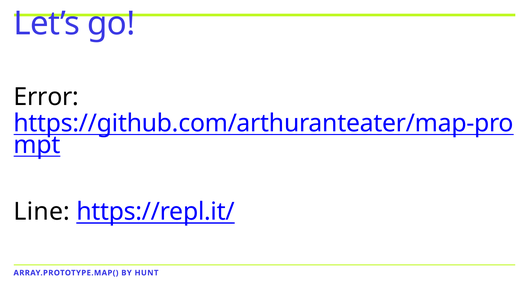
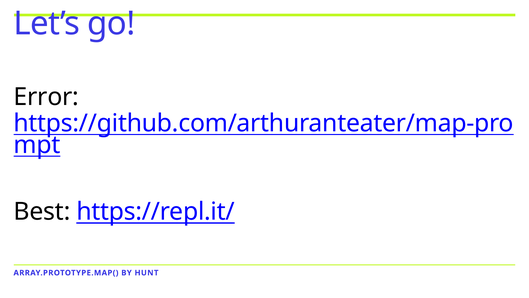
Line: Line -> Best
